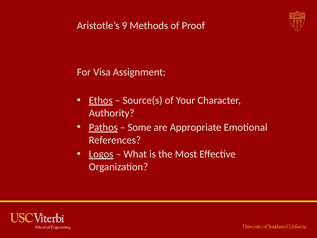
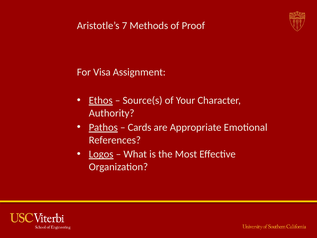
9: 9 -> 7
Some: Some -> Cards
